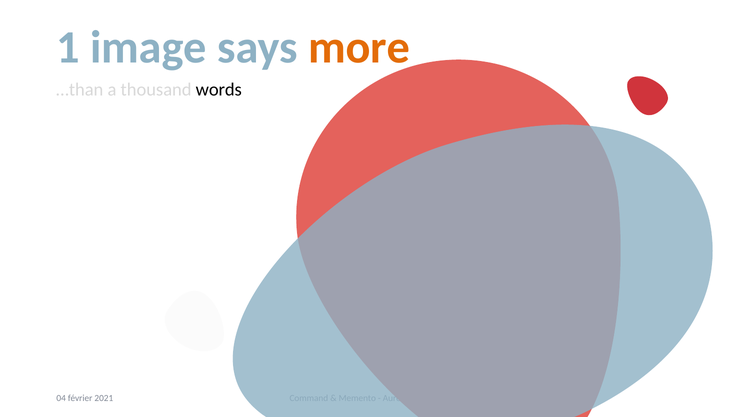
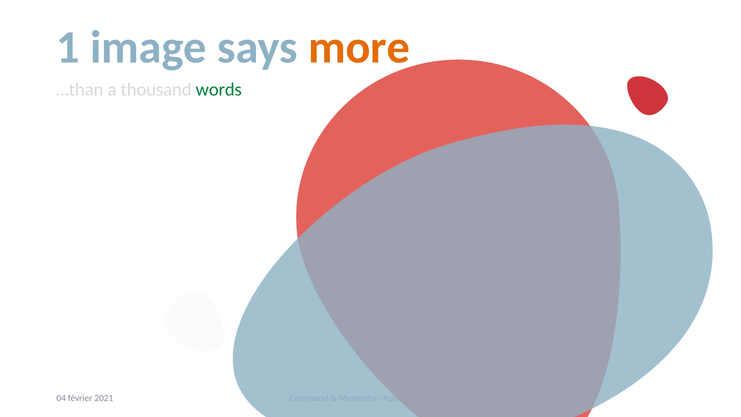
words colour: black -> green
